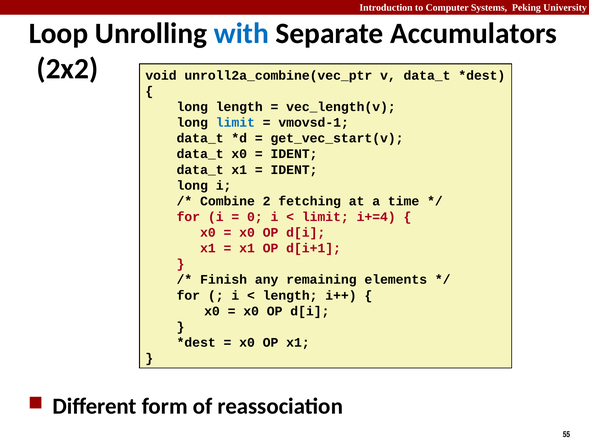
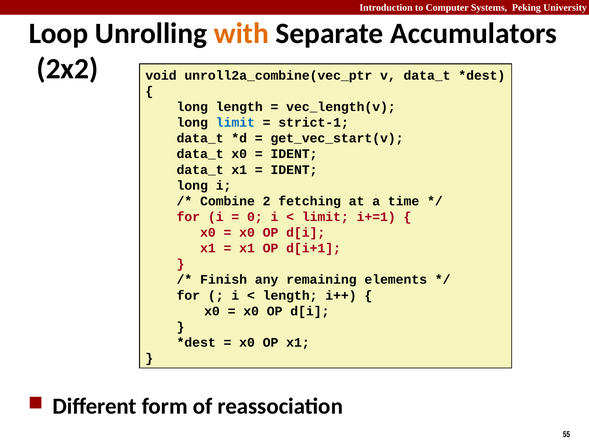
with colour: blue -> orange
vmovsd-1: vmovsd-1 -> strict-1
i+=4: i+=4 -> i+=1
